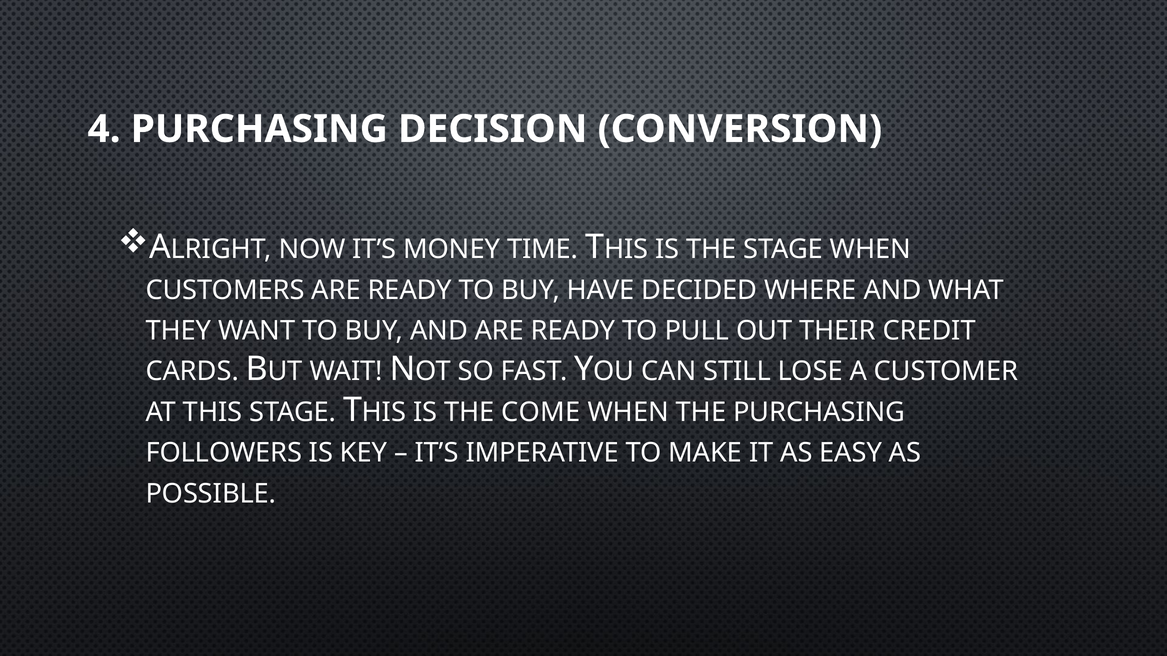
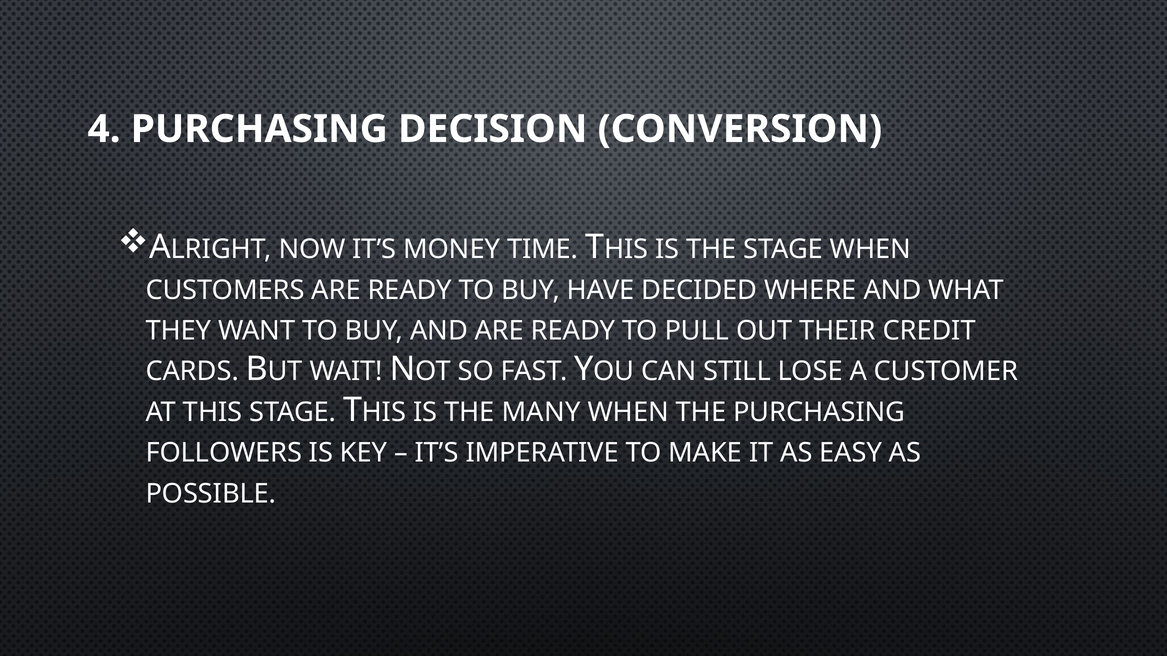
COME: COME -> MANY
